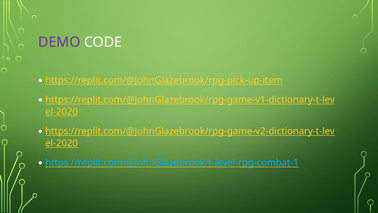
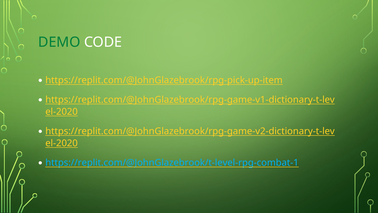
DEMO colour: purple -> green
